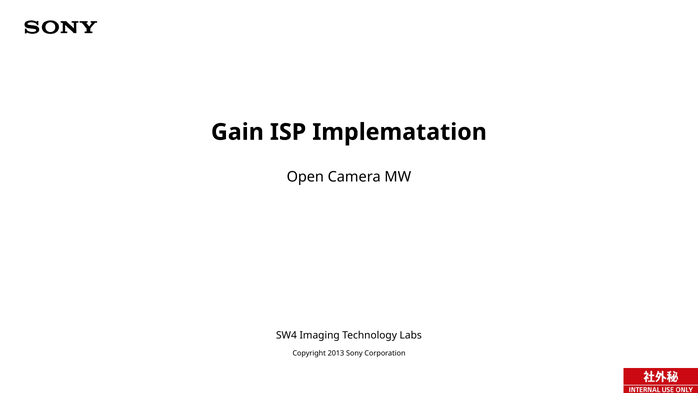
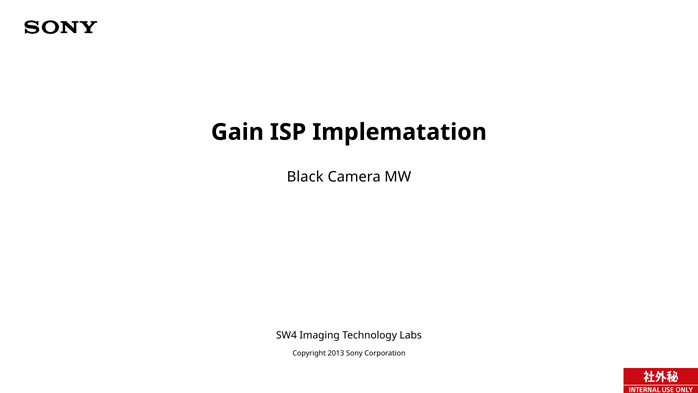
Open: Open -> Black
